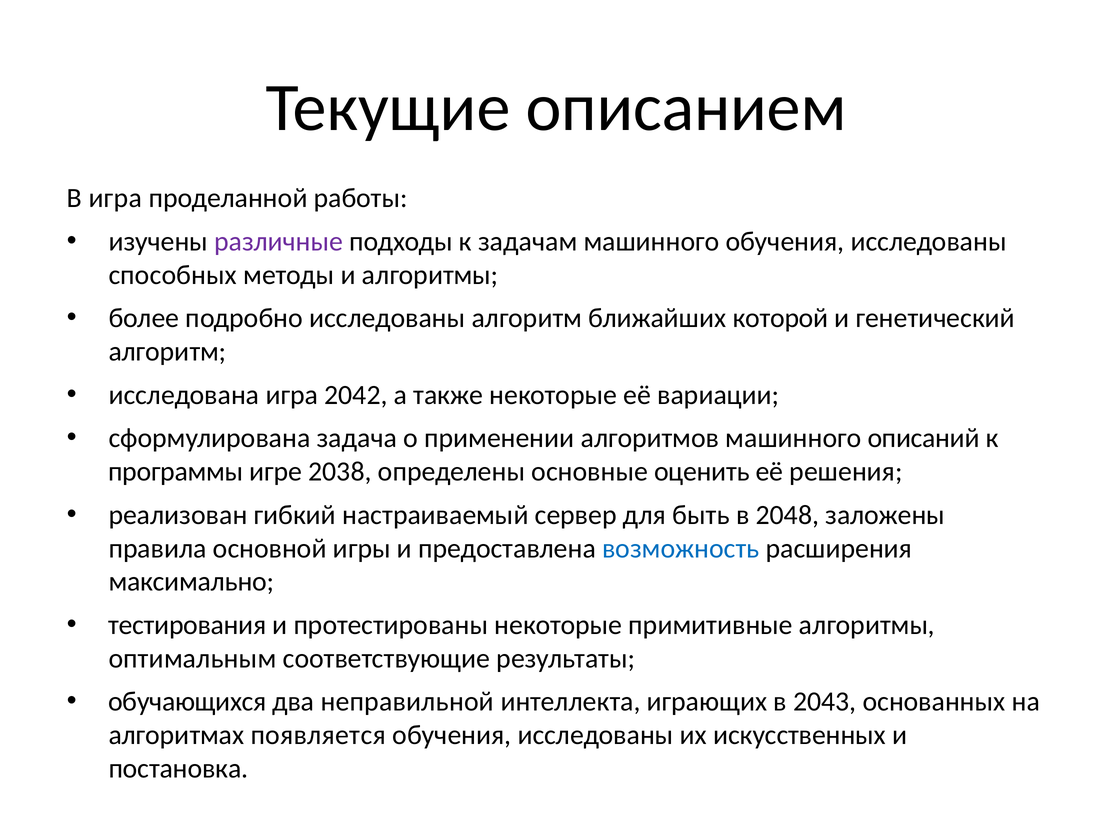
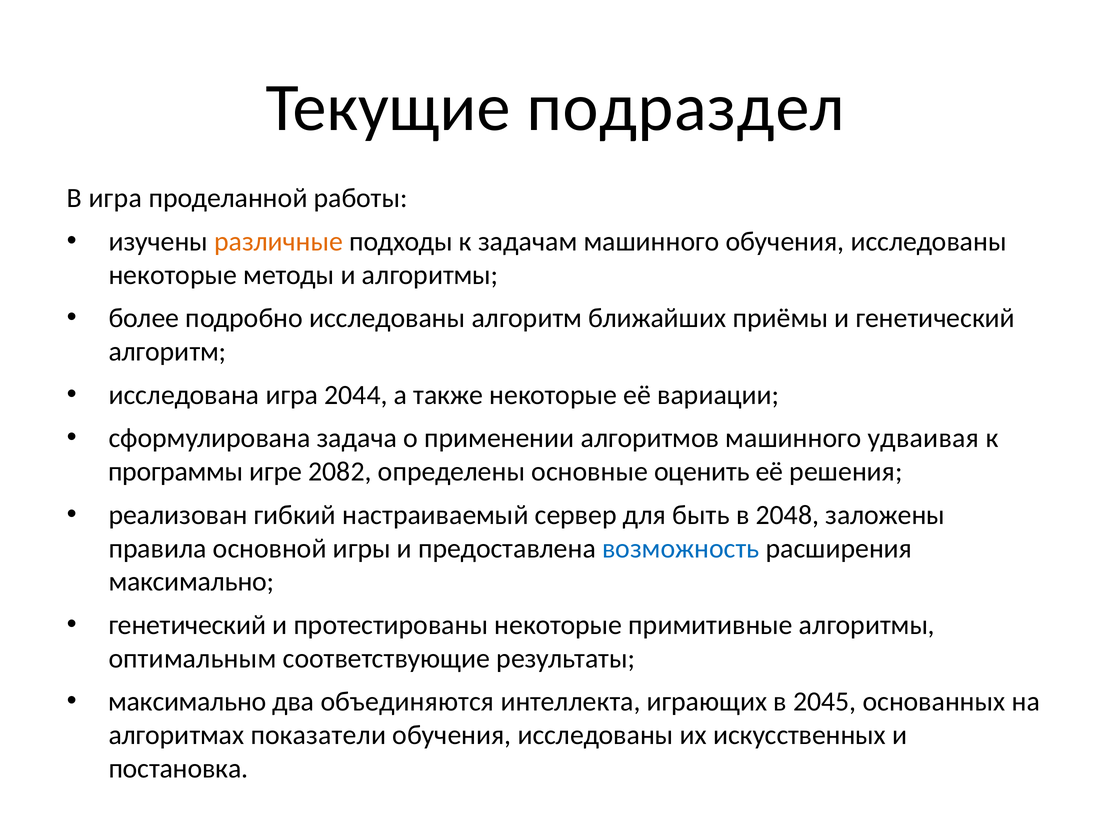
описанием: описанием -> подраздел
различные colour: purple -> orange
способных at (173, 275): способных -> некоторые
которой: которой -> приёмы
2042: 2042 -> 2044
описаний: описаний -> удваивая
2038: 2038 -> 2082
тестирования at (187, 625): тестирования -> генетический
обучающихся at (187, 702): обучающихся -> максимально
неправильной: неправильной -> объединяются
2043: 2043 -> 2045
появляется: появляется -> показатели
